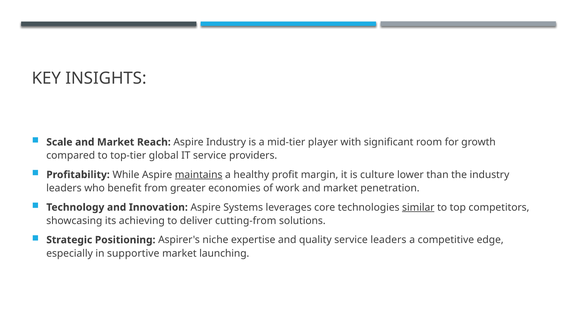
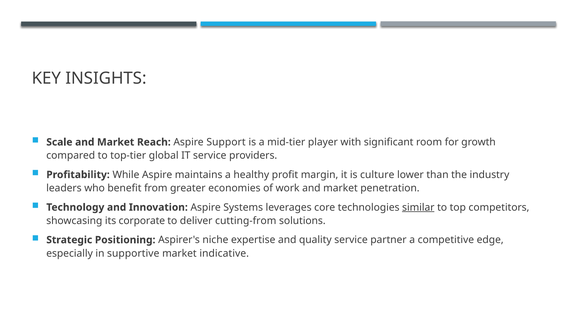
Aspire Industry: Industry -> Support
maintains underline: present -> none
achieving: achieving -> corporate
service leaders: leaders -> partner
launching: launching -> indicative
